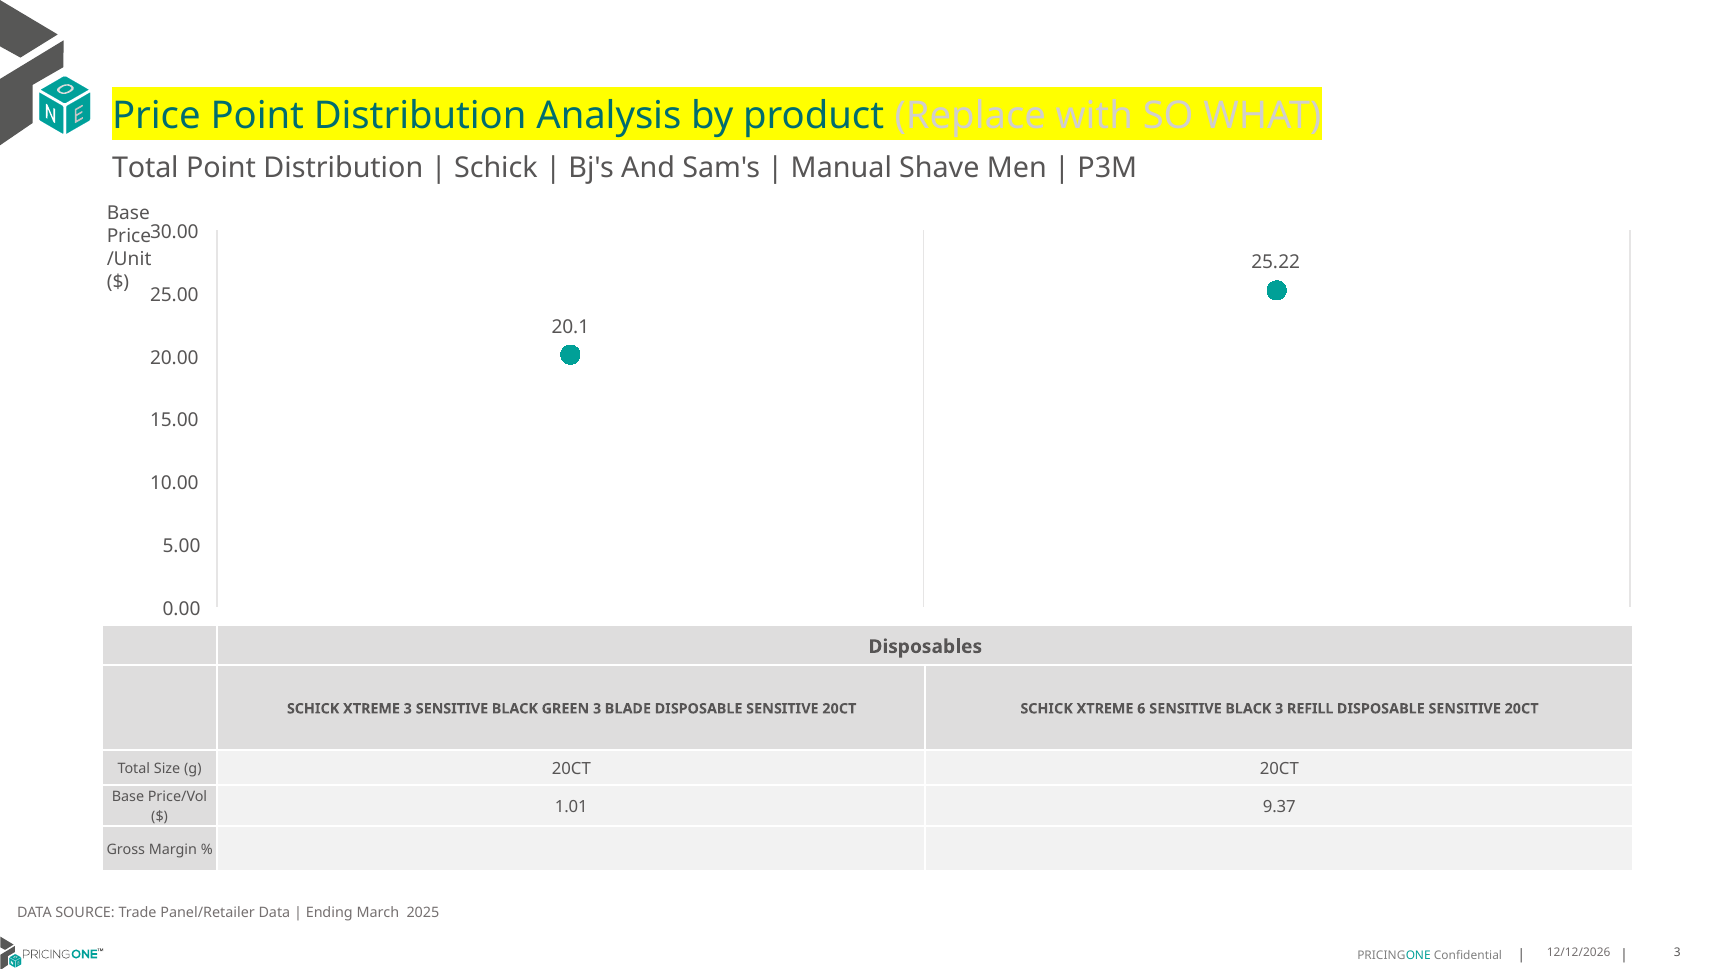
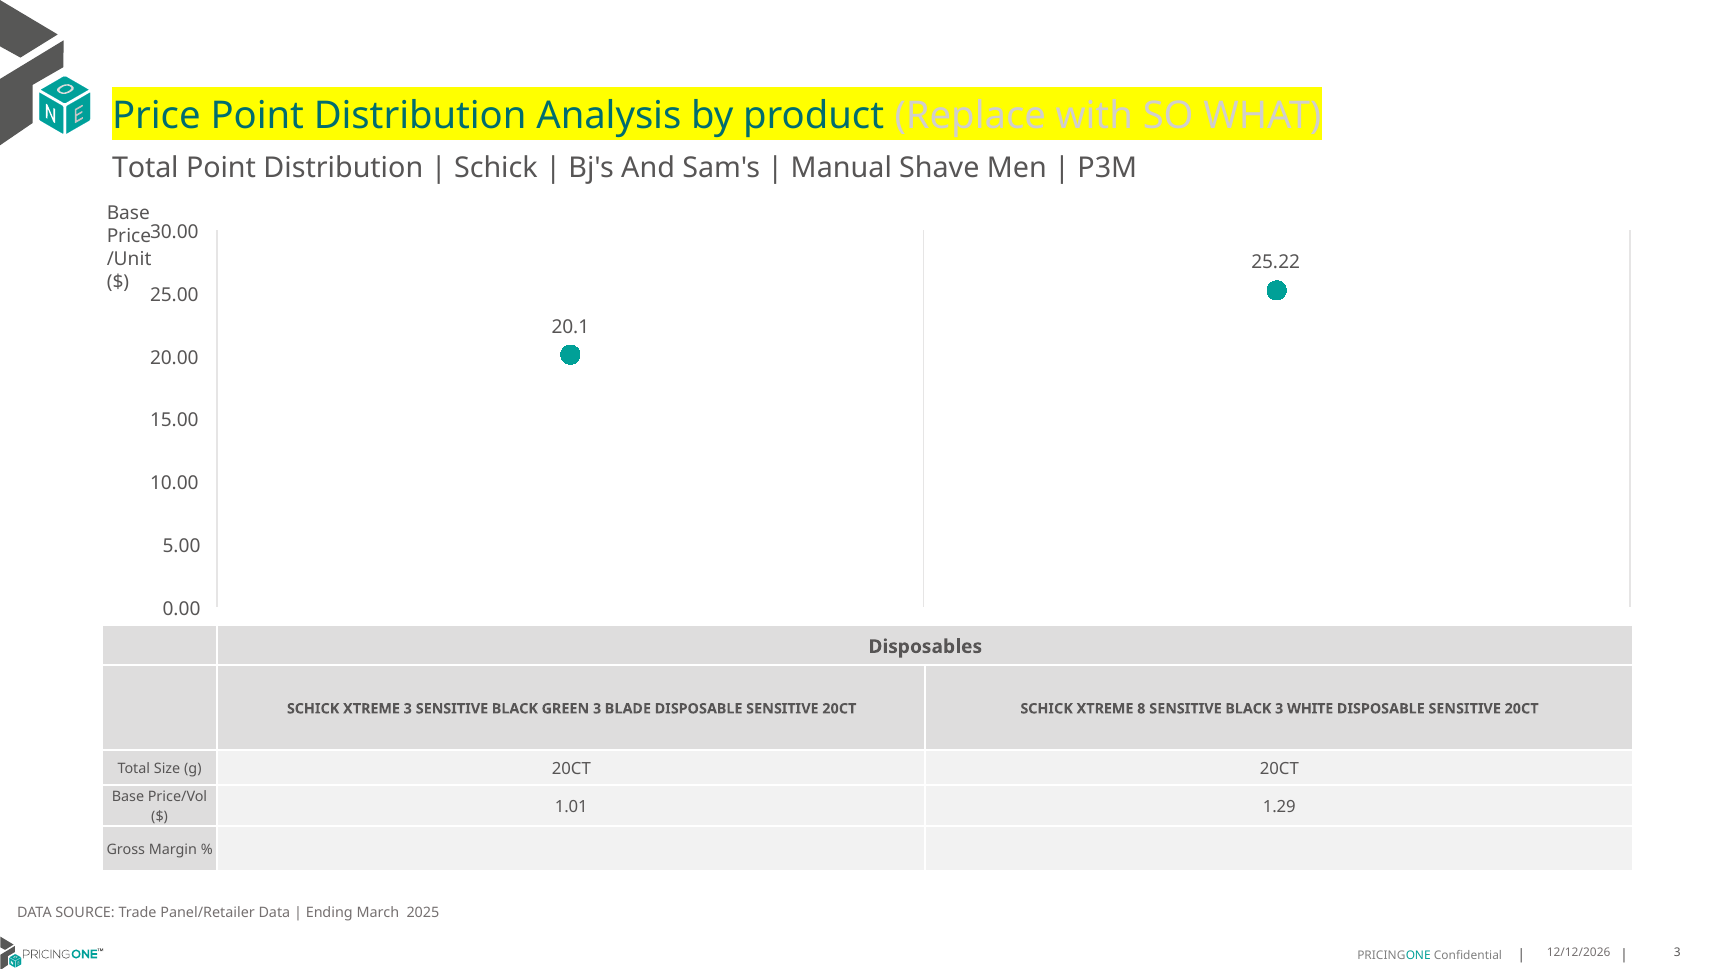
6: 6 -> 8
REFILL: REFILL -> WHITE
9.37: 9.37 -> 1.29
